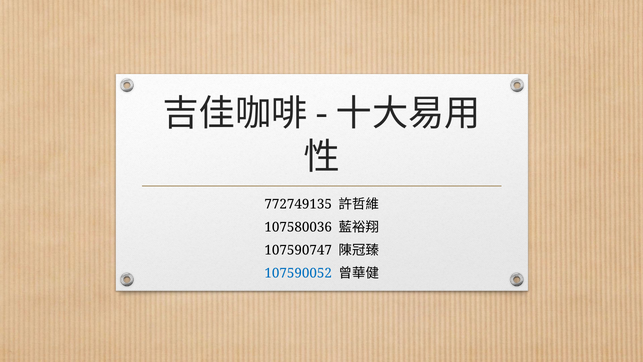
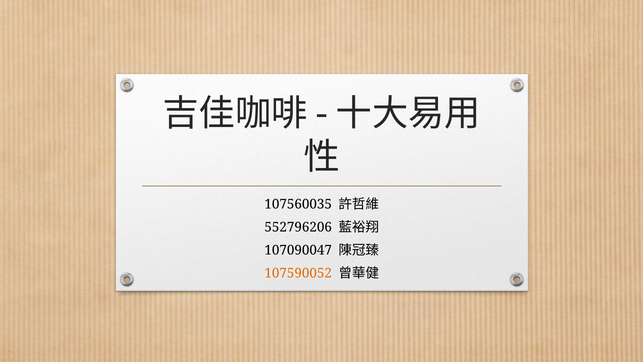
772749135: 772749135 -> 107560035
107580036: 107580036 -> 552796206
107590747: 107590747 -> 107090047
107590052 colour: blue -> orange
